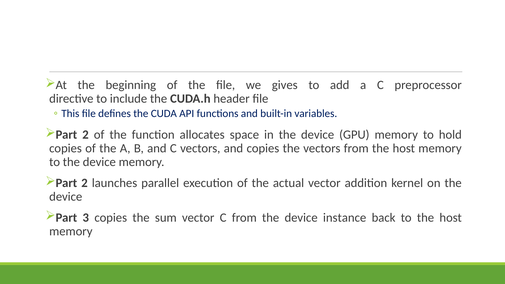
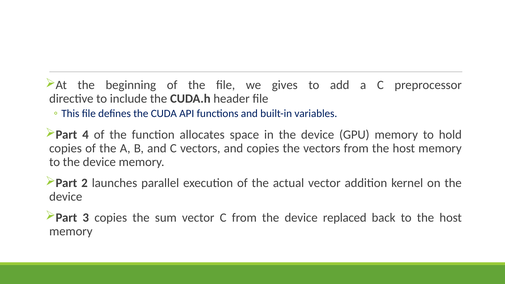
2 at (86, 135): 2 -> 4
instance: instance -> replaced
